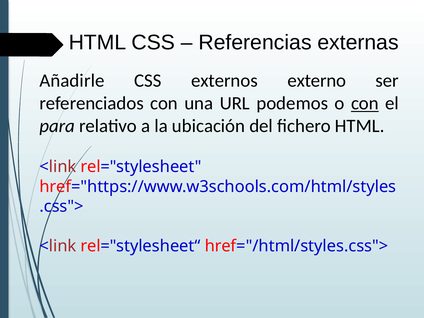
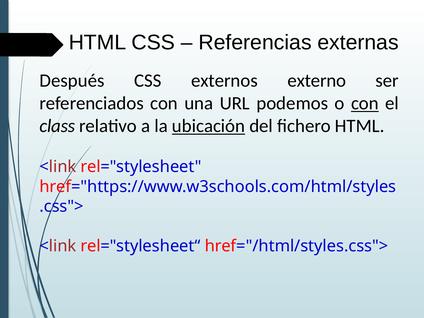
Añadirle: Añadirle -> Después
para: para -> class
ubicación underline: none -> present
